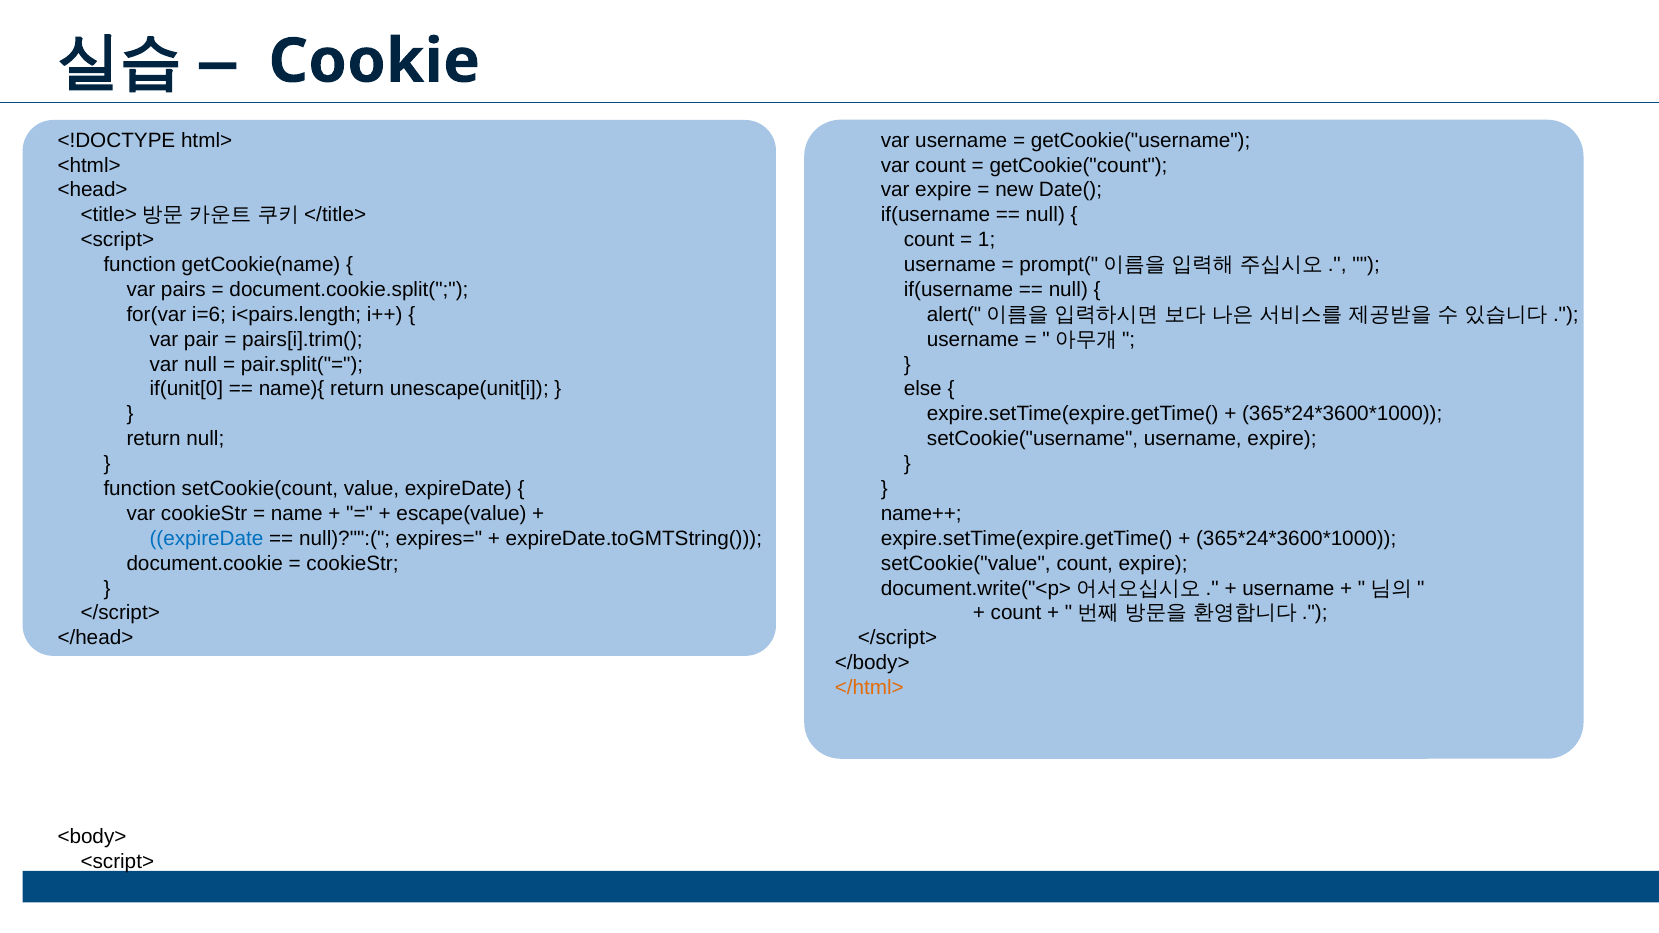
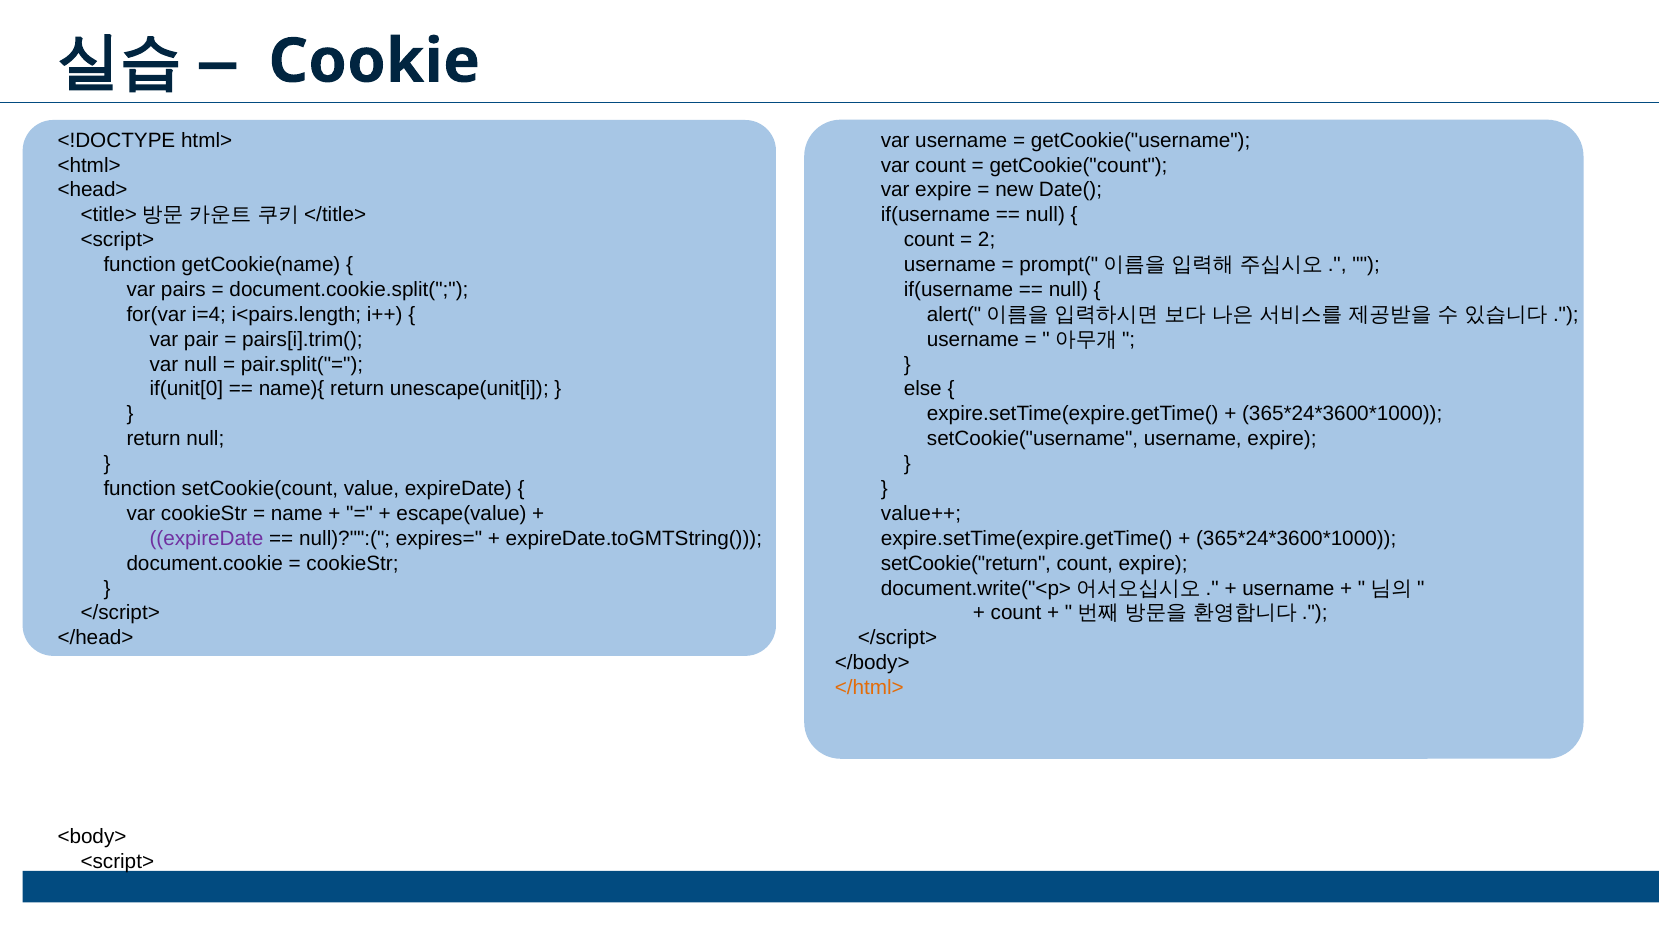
1: 1 -> 2
i=6: i=6 -> i=4
name++: name++ -> value++
expireDate at (206, 539) colour: blue -> purple
setCookie("value: setCookie("value -> setCookie("return
